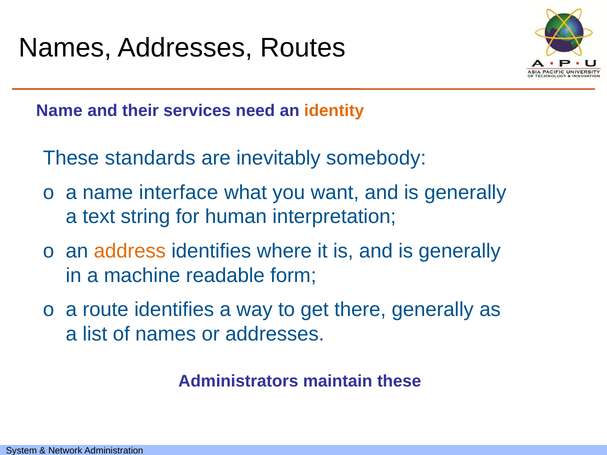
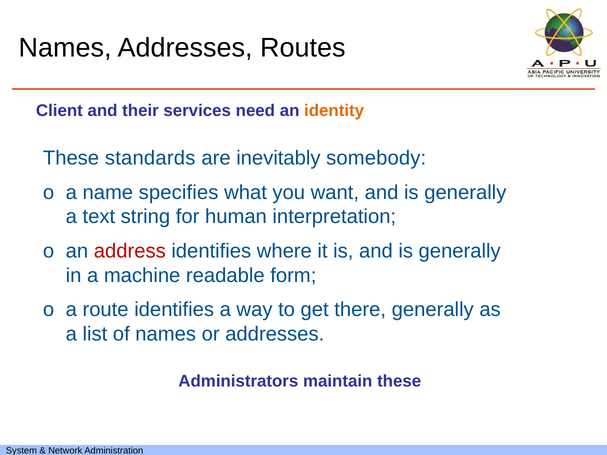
Name at (59, 111): Name -> Client
interface: interface -> specifies
address colour: orange -> red
